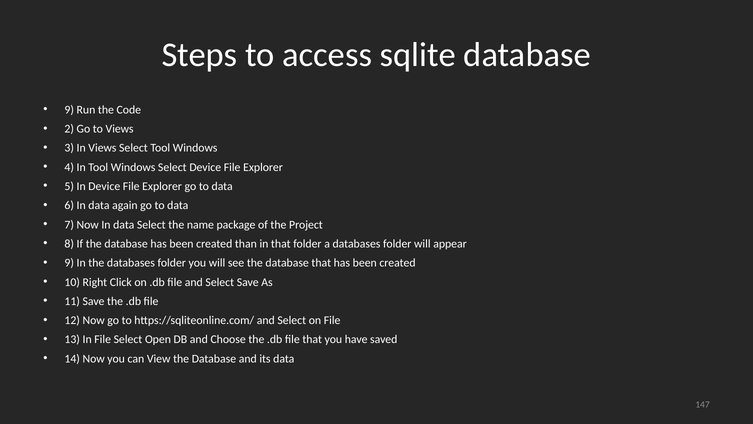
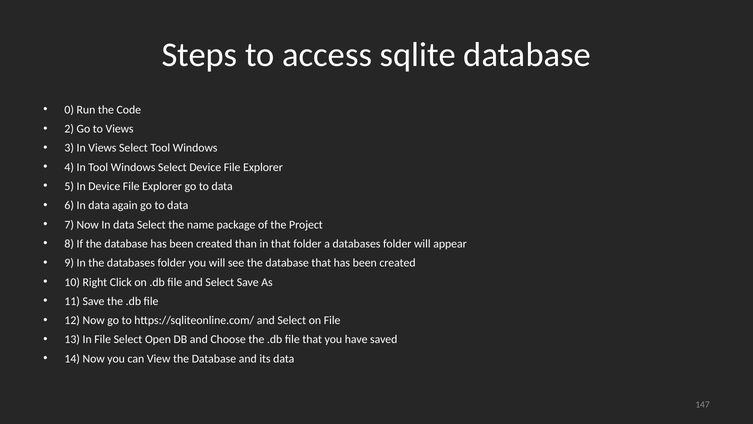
9 at (69, 110): 9 -> 0
